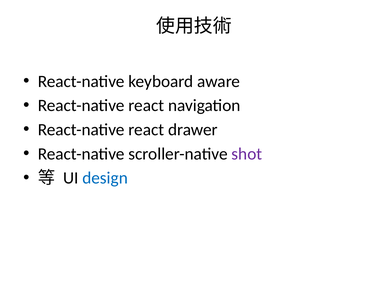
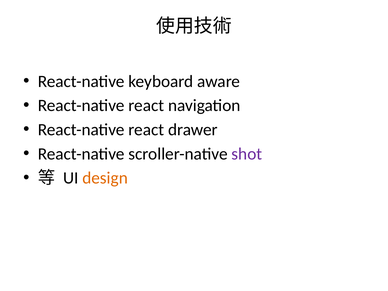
design colour: blue -> orange
